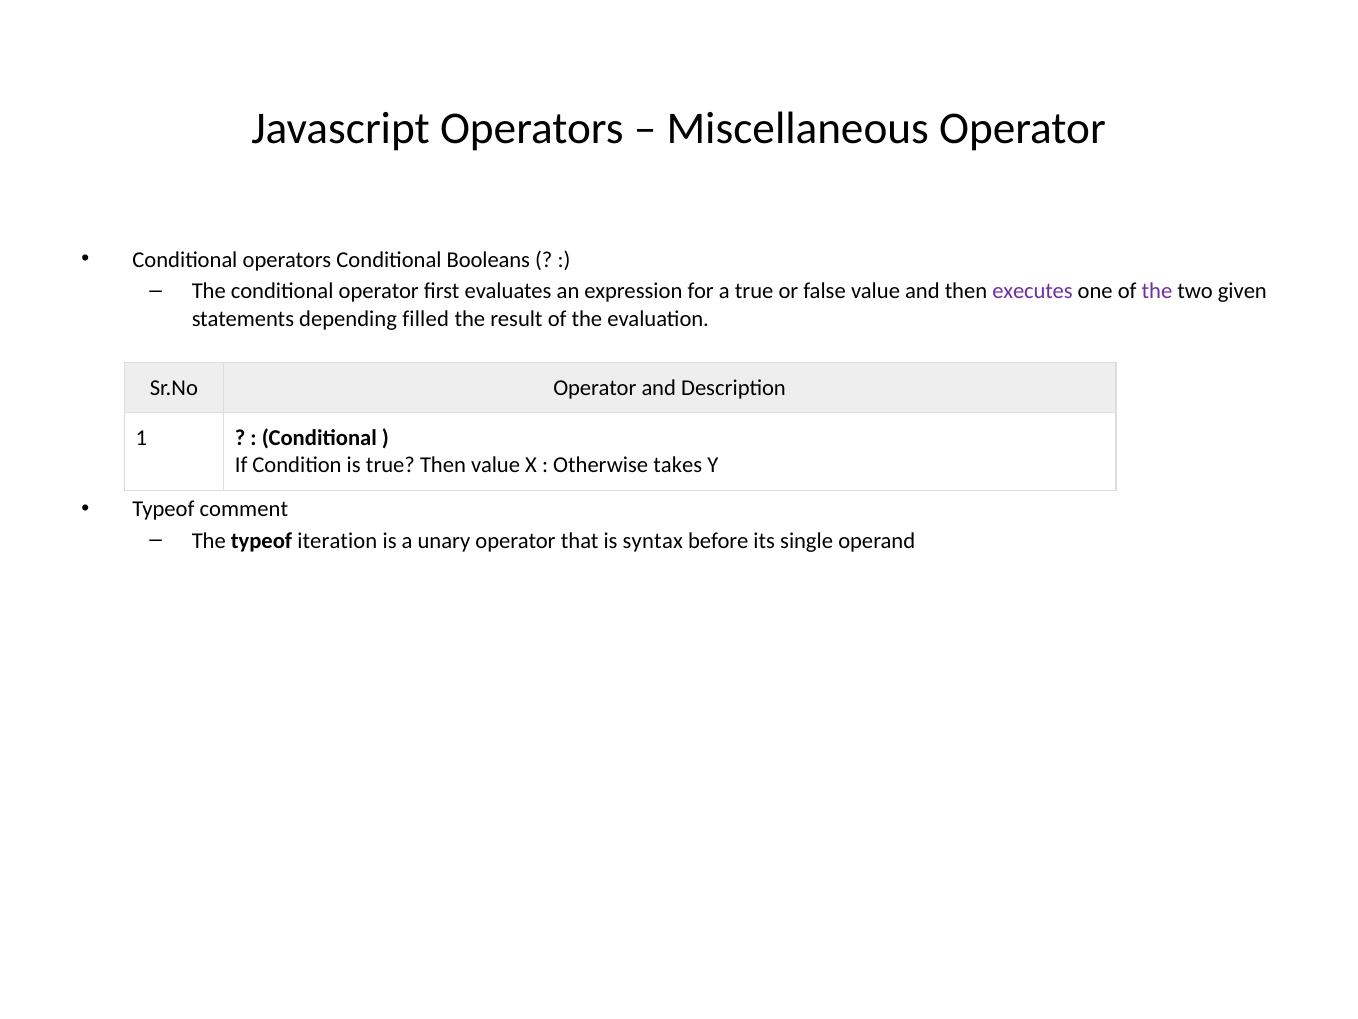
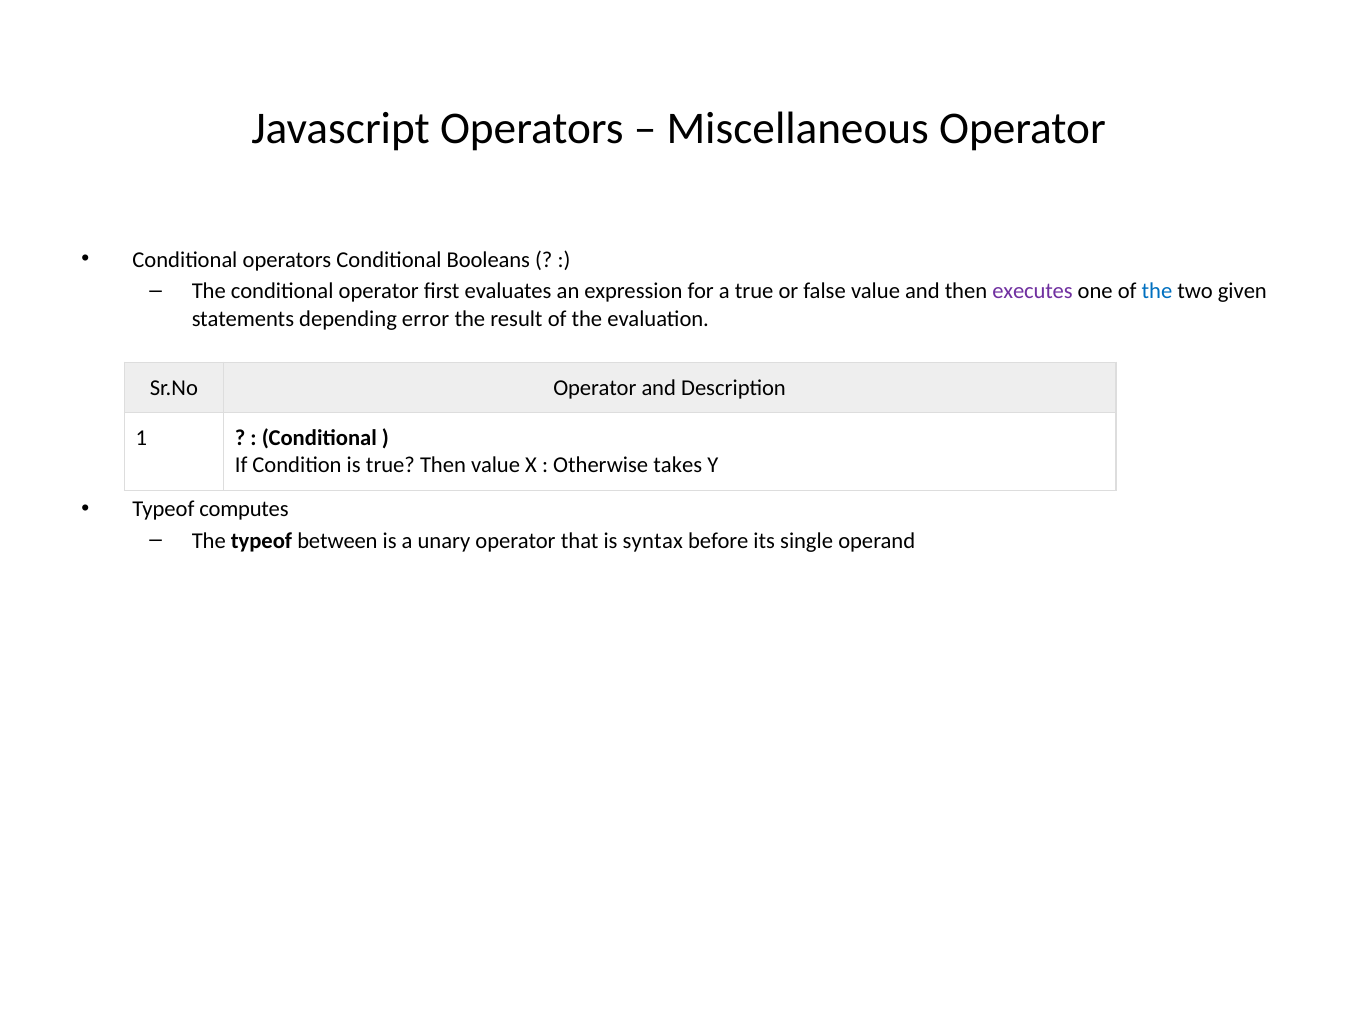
the at (1157, 291) colour: purple -> blue
filled: filled -> error
comment: comment -> computes
iteration: iteration -> between
